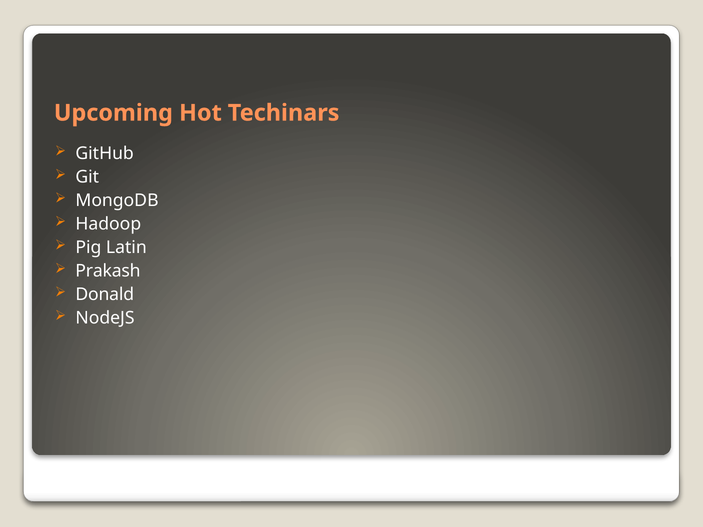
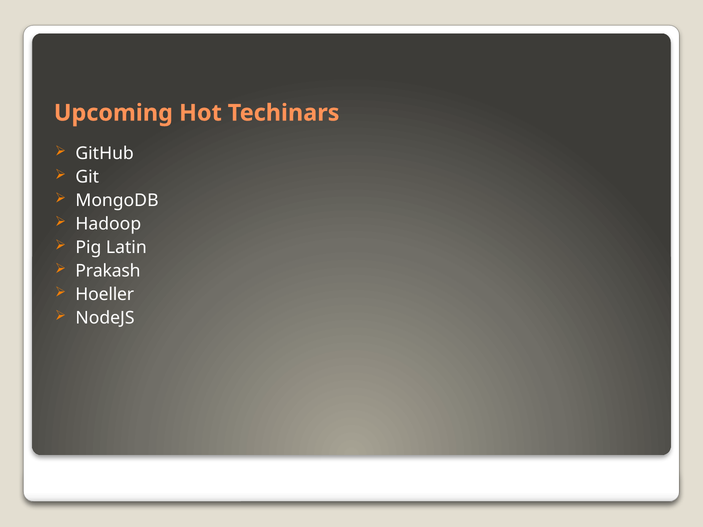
Donald: Donald -> Hoeller
